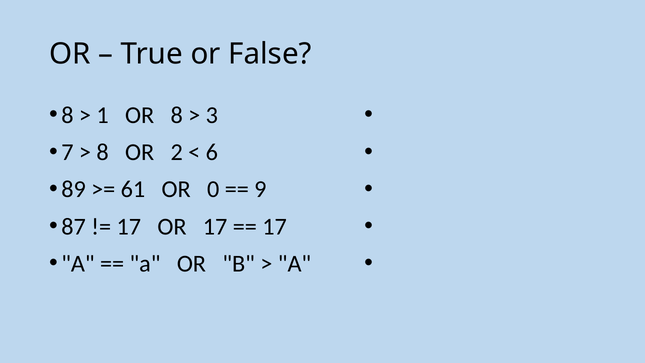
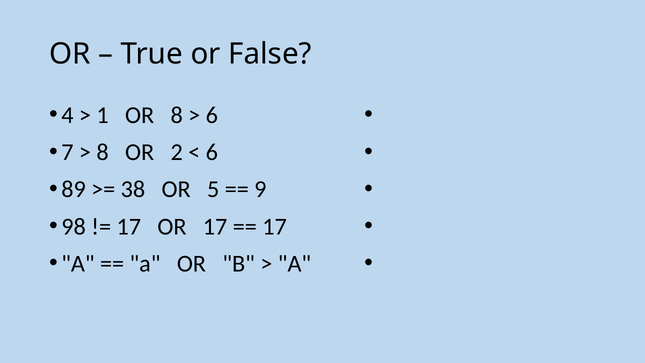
8 at (67, 115): 8 -> 4
3 at (212, 115): 3 -> 6
61: 61 -> 38
0: 0 -> 5
87: 87 -> 98
